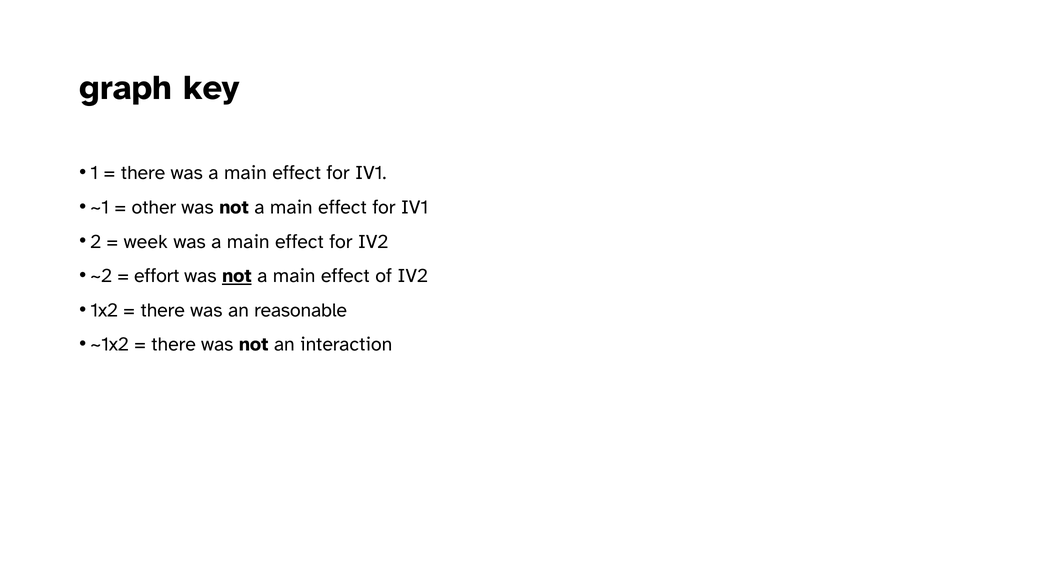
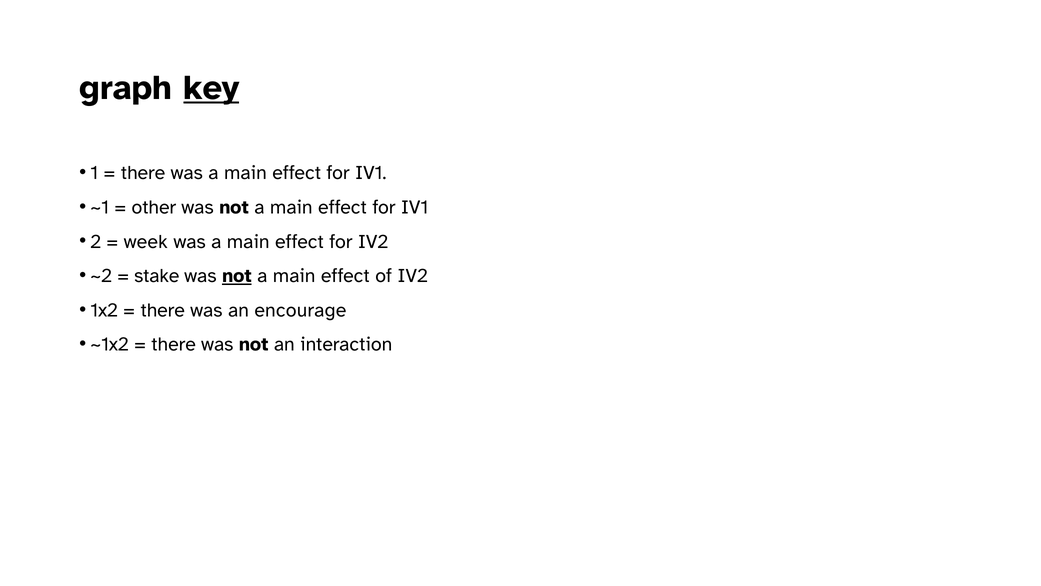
key underline: none -> present
effort: effort -> stake
reasonable: reasonable -> encourage
